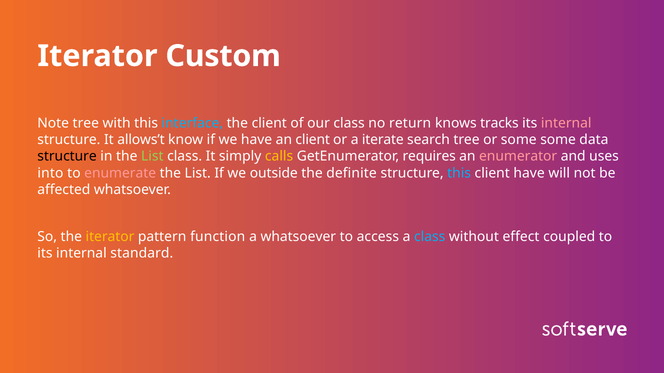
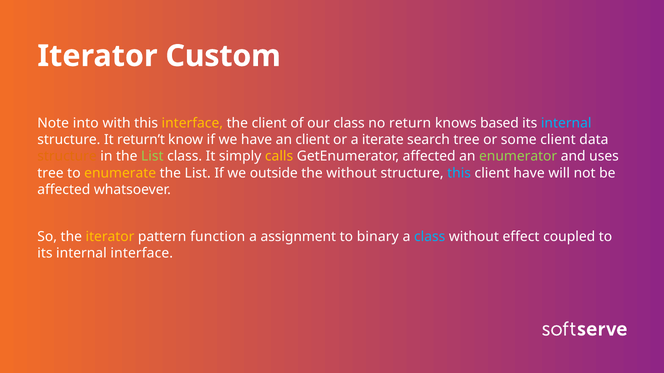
Note tree: tree -> into
interface at (192, 123) colour: light blue -> yellow
tracks: tracks -> based
internal at (566, 123) colour: pink -> light blue
allows’t: allows’t -> return’t
some some: some -> client
structure at (67, 157) colour: black -> orange
GetEnumerator requires: requires -> affected
enumerator colour: pink -> light green
into at (50, 173): into -> tree
enumerate colour: pink -> yellow
the definite: definite -> without
a whatsoever: whatsoever -> assignment
access: access -> binary
internal standard: standard -> interface
